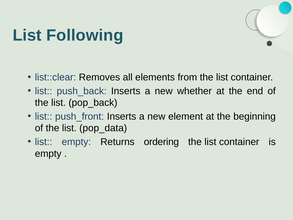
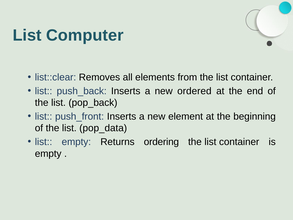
Following: Following -> Computer
whether: whether -> ordered
